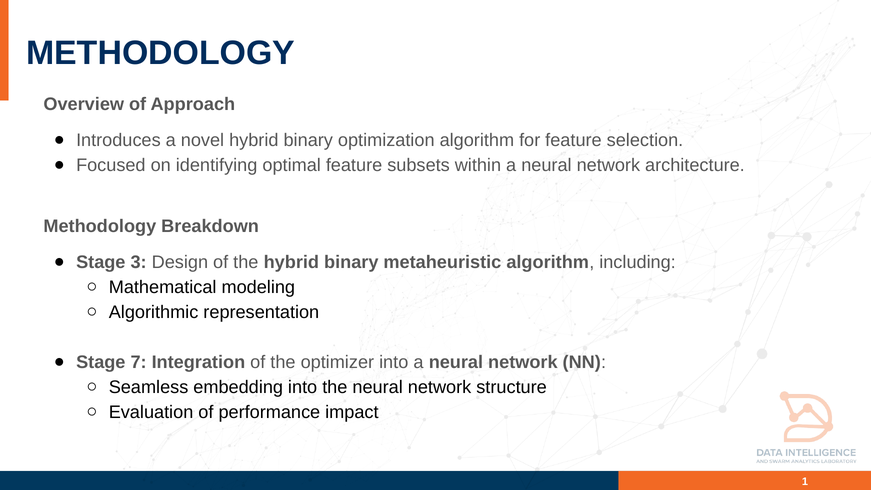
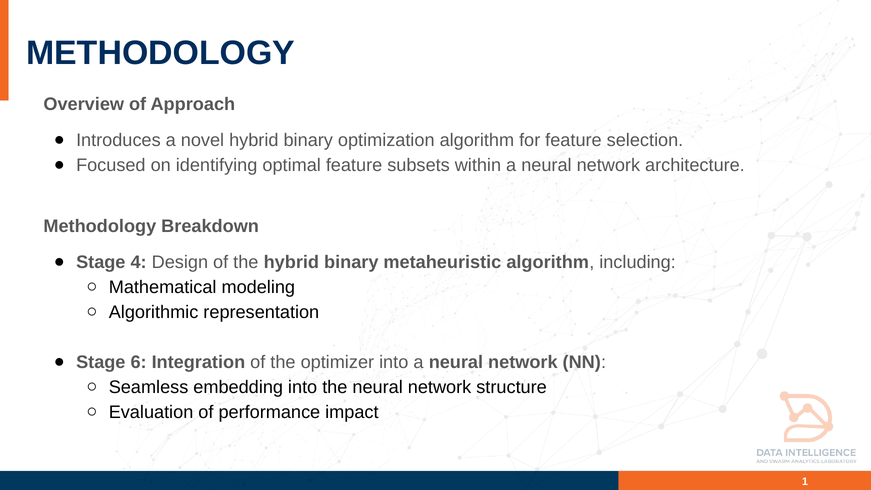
3: 3 -> 4
7: 7 -> 6
